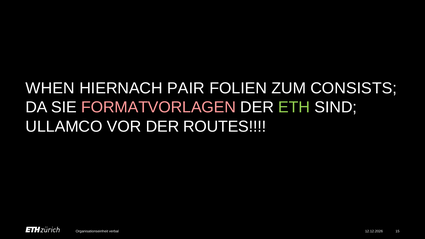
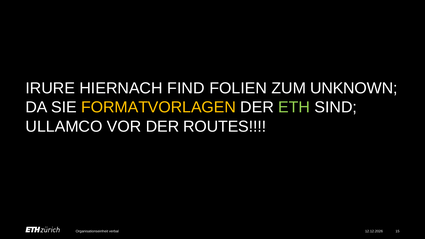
WHEN: WHEN -> IRURE
PAIR: PAIR -> FIND
CONSISTS: CONSISTS -> UNKNOWN
FORMATVORLAGEN colour: pink -> yellow
